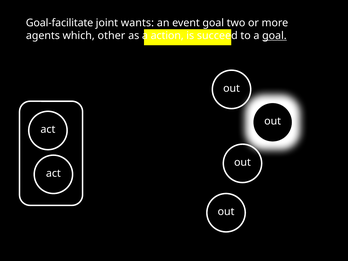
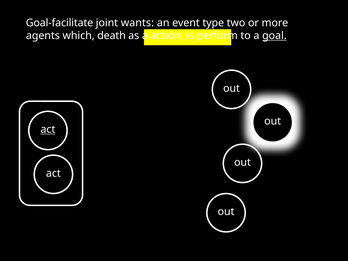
event goal: goal -> type
other: other -> death
succeed: succeed -> perform
act at (48, 129) underline: none -> present
